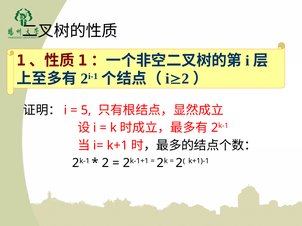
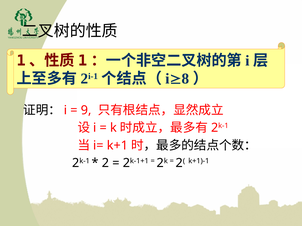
2 at (185, 79): 2 -> 8
5: 5 -> 9
